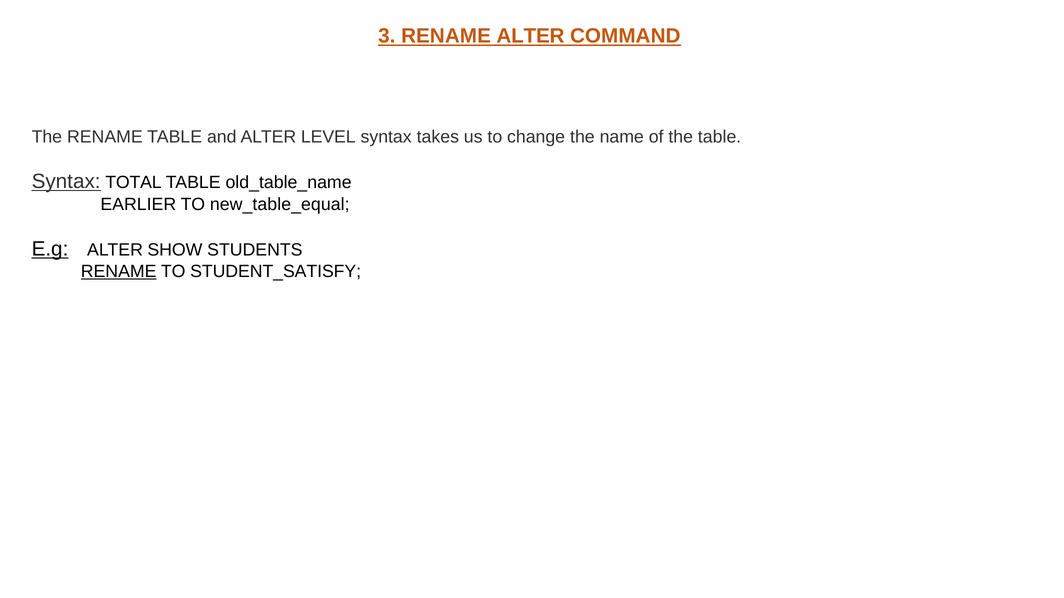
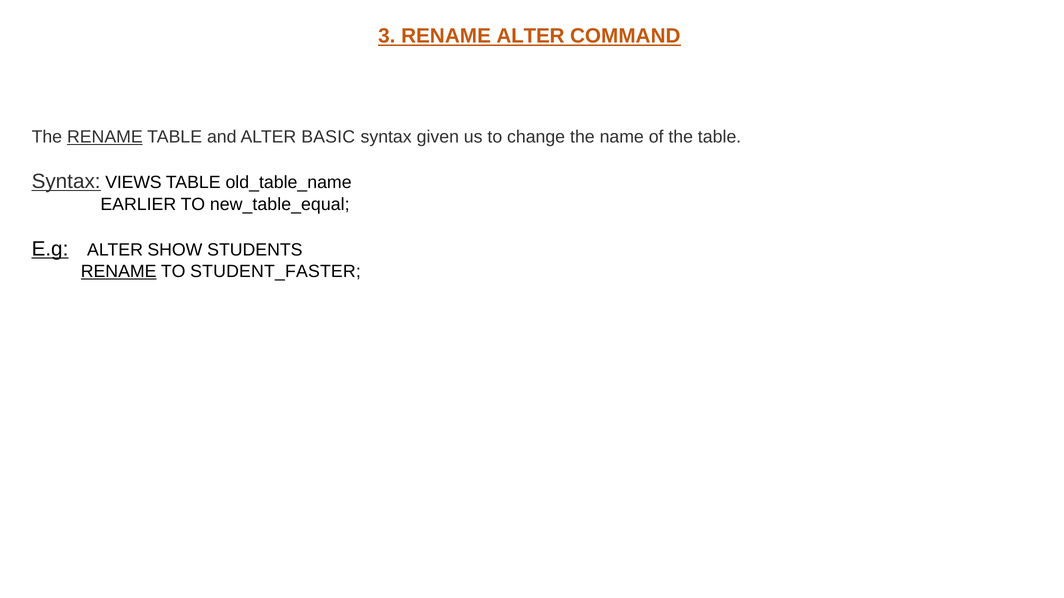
RENAME at (105, 137) underline: none -> present
LEVEL: LEVEL -> BASIC
takes: takes -> given
TOTAL: TOTAL -> VIEWS
STUDENT_SATISFY: STUDENT_SATISFY -> STUDENT_FASTER
